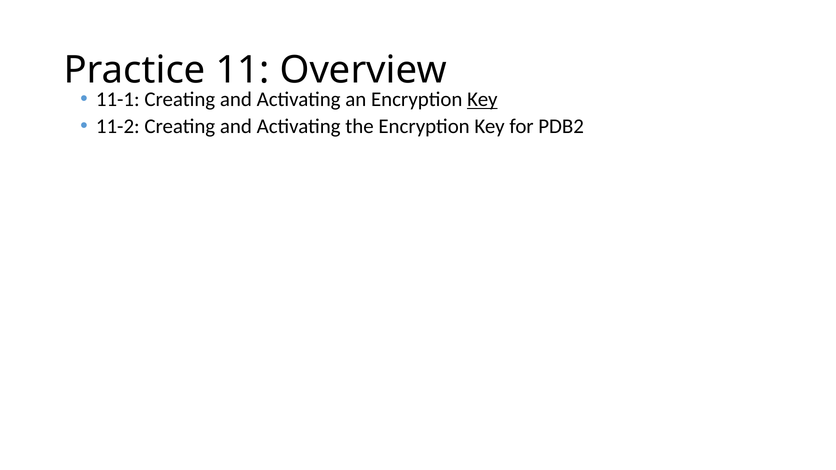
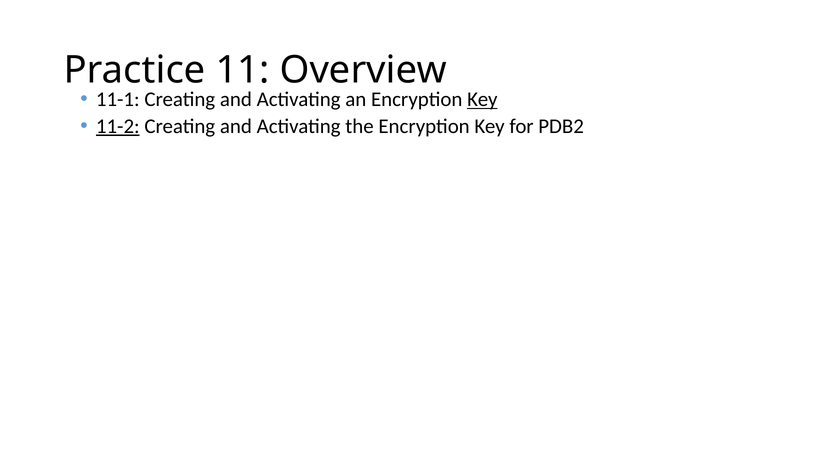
11-2 underline: none -> present
